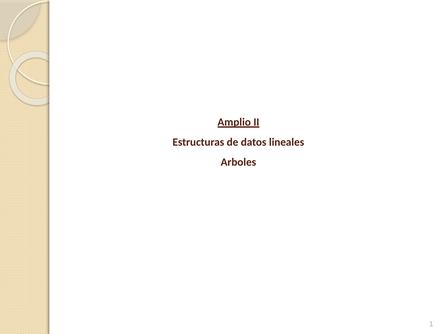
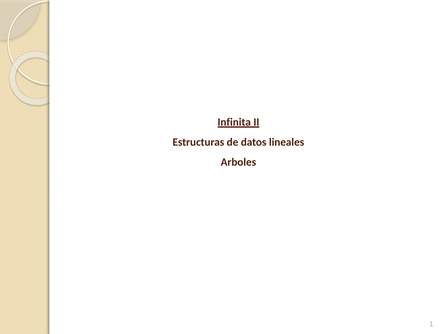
Amplio: Amplio -> Infinita
